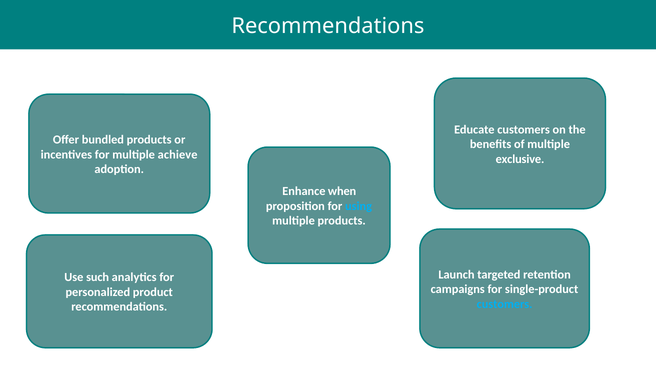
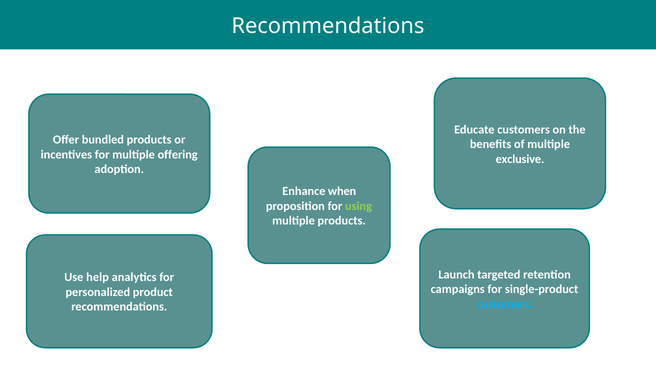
achieve: achieve -> offering
using colour: light blue -> light green
such: such -> help
